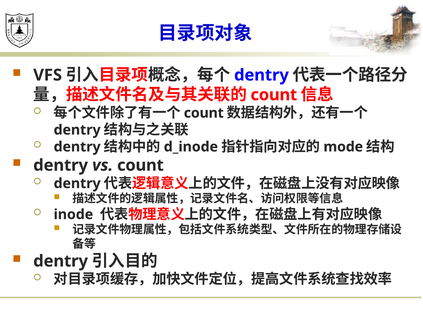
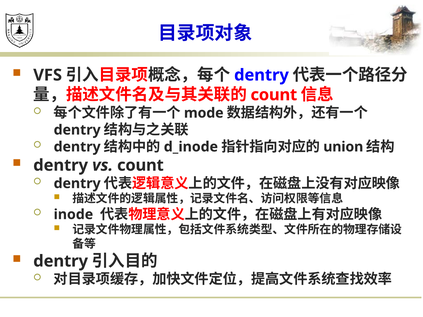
count at (204, 113): count -> mode
mode: mode -> union
